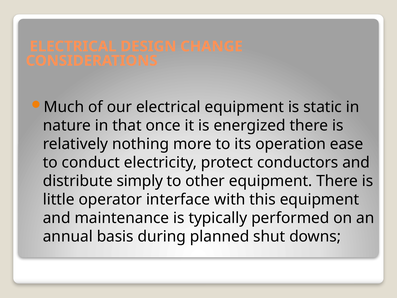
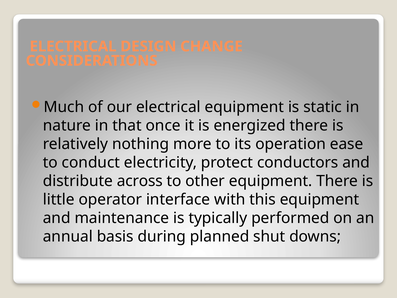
simply: simply -> across
